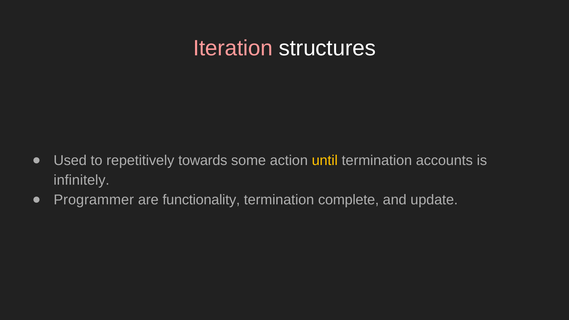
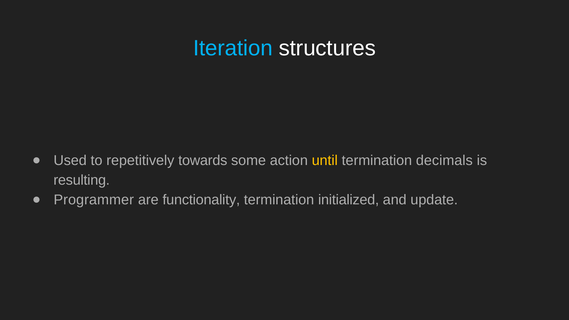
Iteration colour: pink -> light blue
accounts: accounts -> decimals
infinitely: infinitely -> resulting
complete: complete -> initialized
